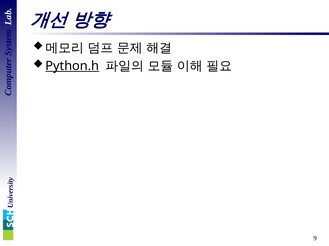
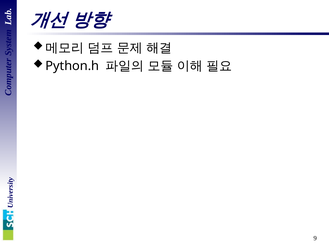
Python.h underline: present -> none
